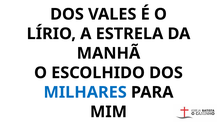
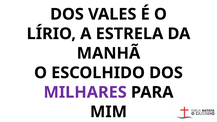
MILHARES colour: blue -> purple
